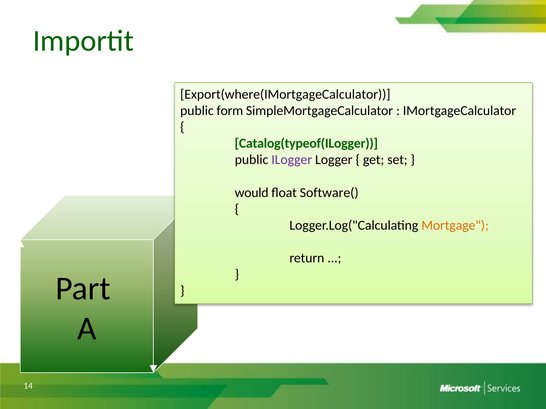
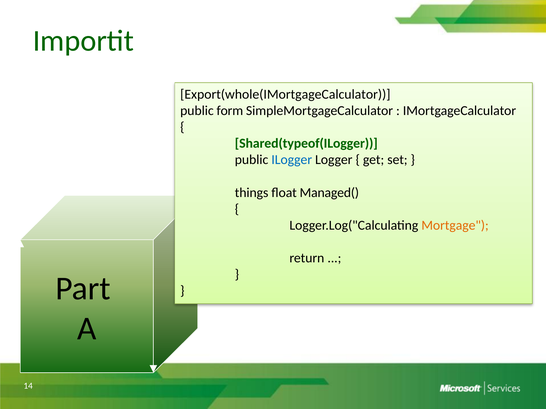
Export(where(IMortgageCalculator: Export(where(IMortgageCalculator -> Export(whole(IMortgageCalculator
Catalog(typeof(ILogger: Catalog(typeof(ILogger -> Shared(typeof(ILogger
ILogger colour: purple -> blue
would: would -> things
Software(: Software( -> Managed(
